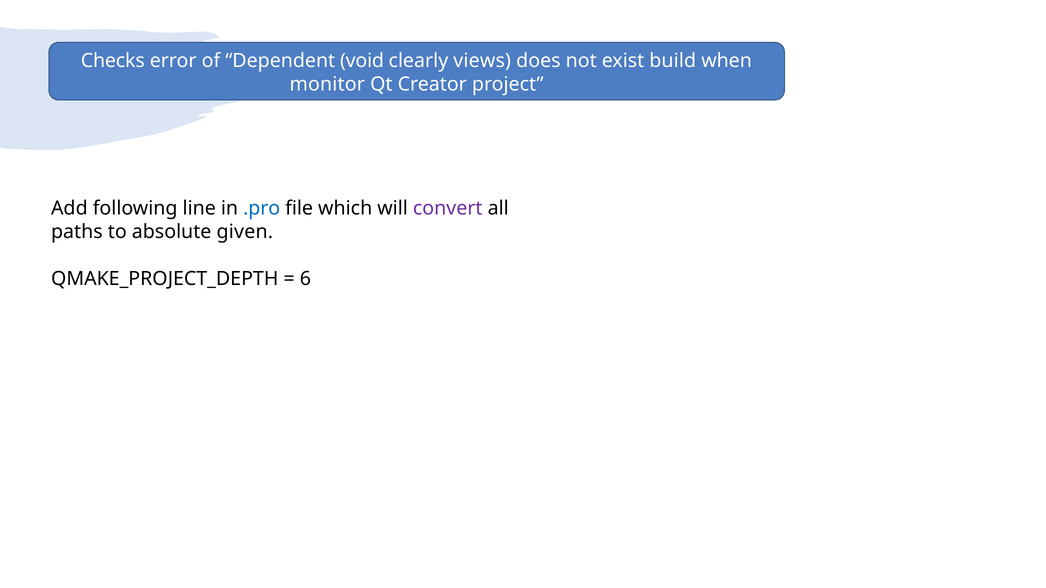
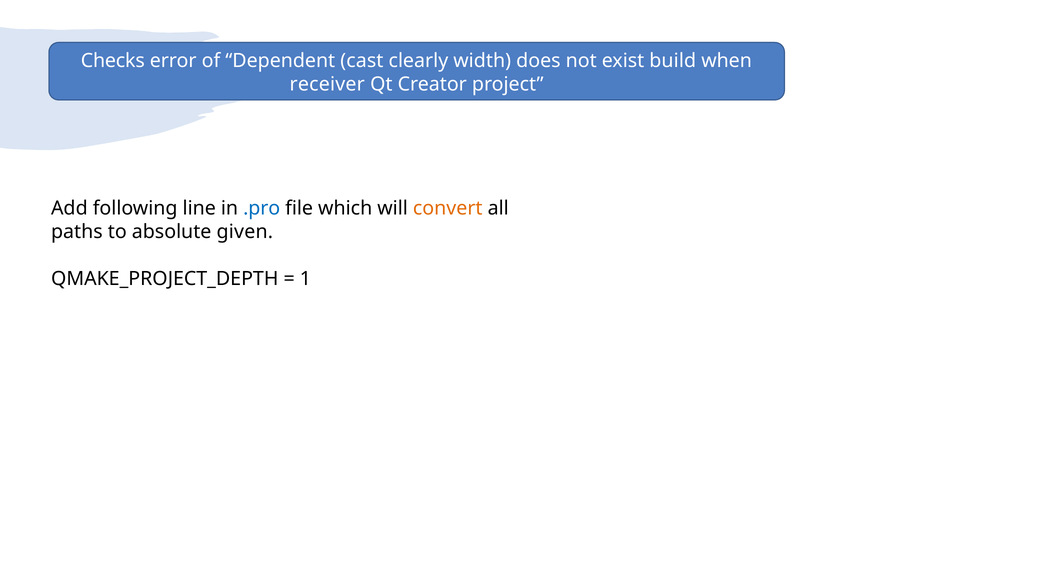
void: void -> cast
views: views -> width
monitor: monitor -> receiver
convert colour: purple -> orange
6: 6 -> 1
